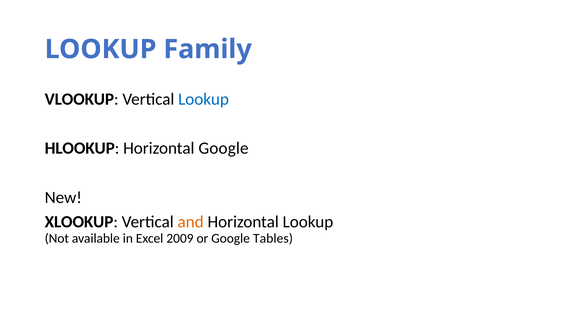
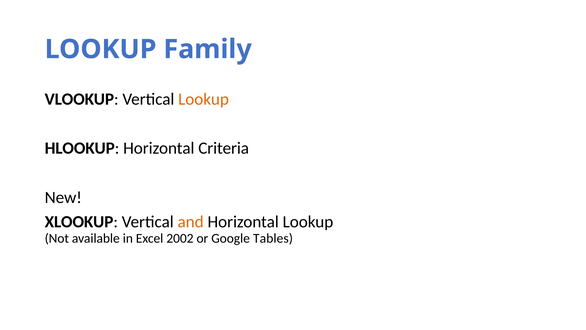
Lookup at (204, 99) colour: blue -> orange
Horizontal Google: Google -> Criteria
2009: 2009 -> 2002
